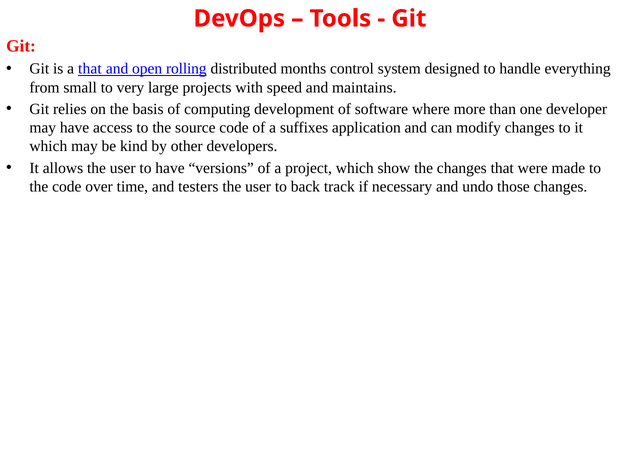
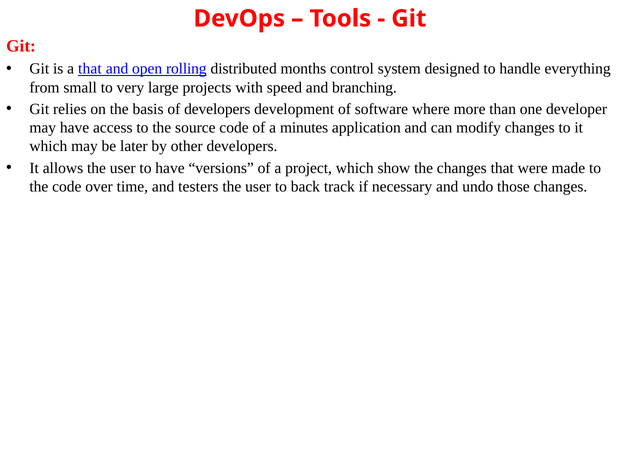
maintains: maintains -> branching
of computing: computing -> developers
suffixes: suffixes -> minutes
kind: kind -> later
